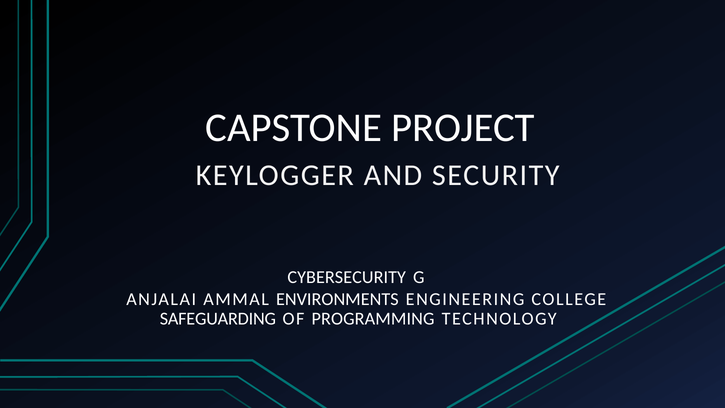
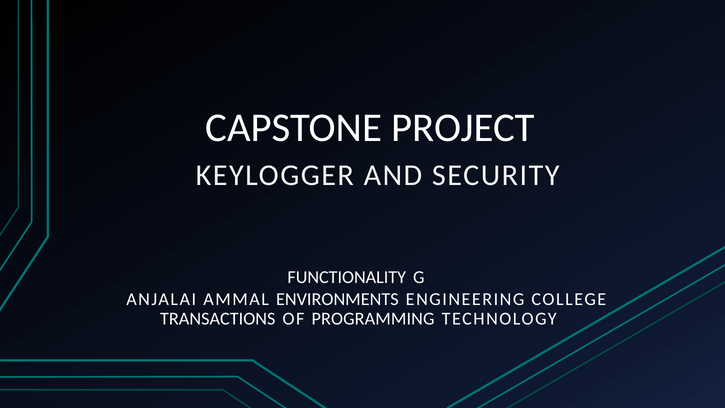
CYBERSECURITY: CYBERSECURITY -> FUNCTIONALITY
SAFEGUARDING: SAFEGUARDING -> TRANSACTIONS
